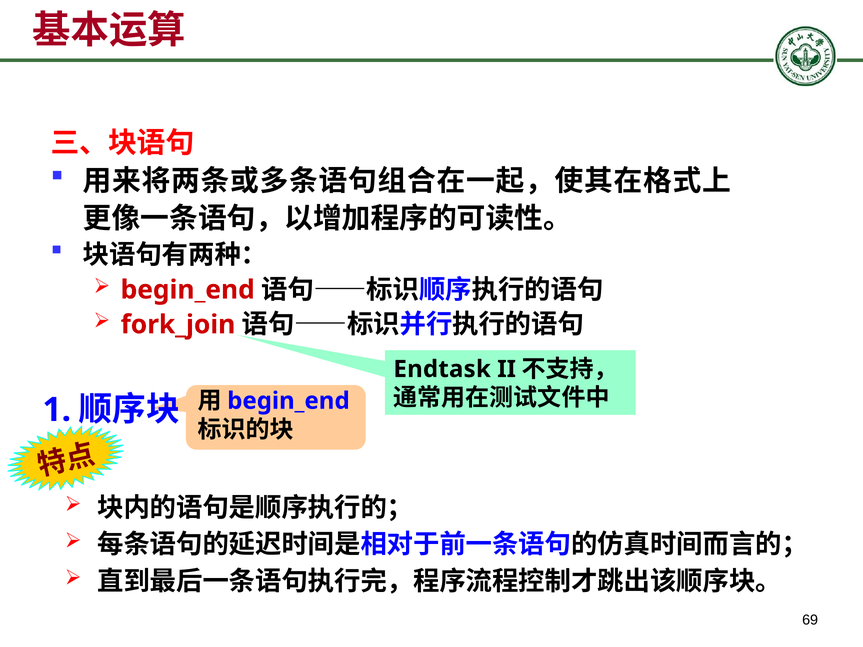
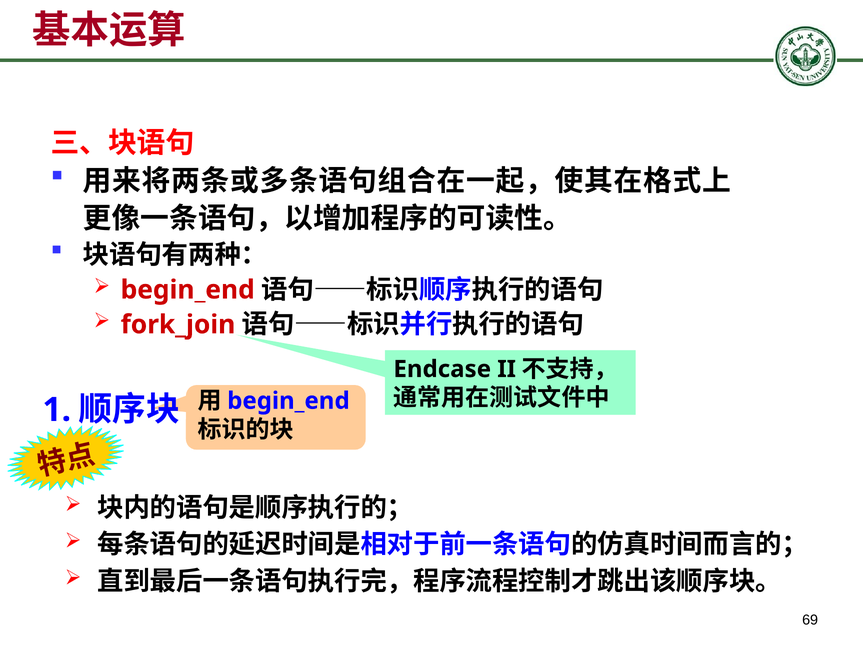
Endtask: Endtask -> Endcase
